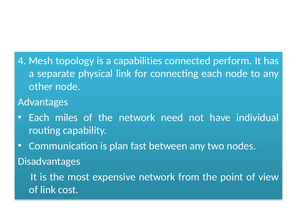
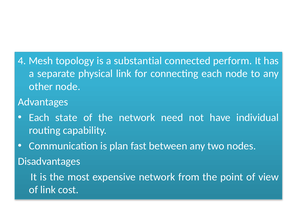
capabilities: capabilities -> substantial
miles: miles -> state
